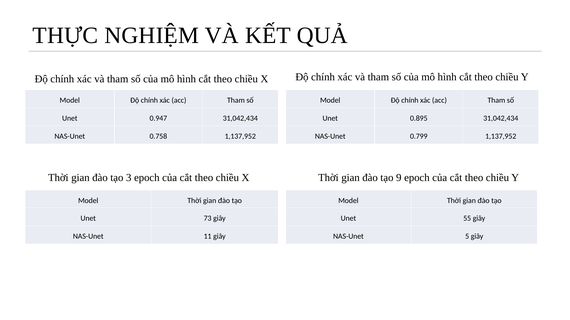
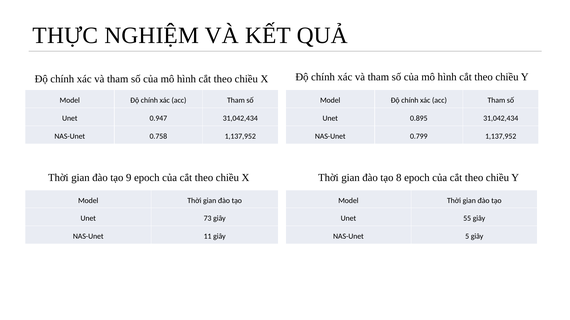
3: 3 -> 9
9: 9 -> 8
